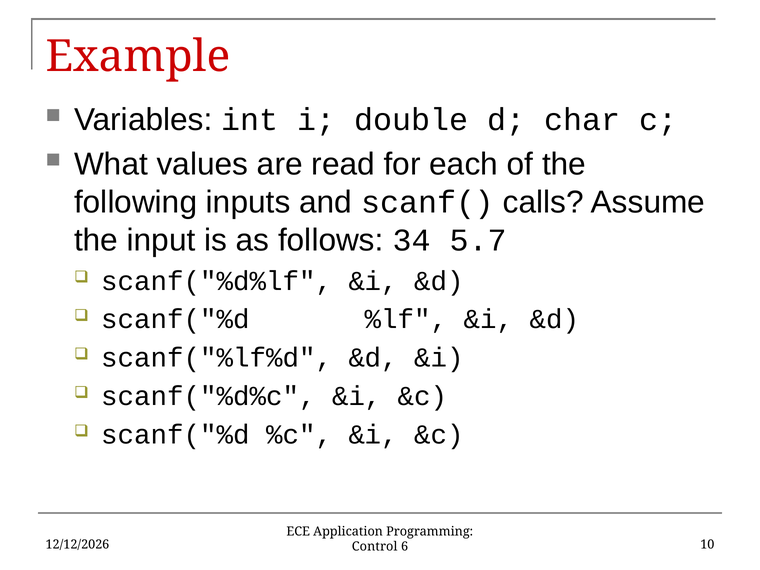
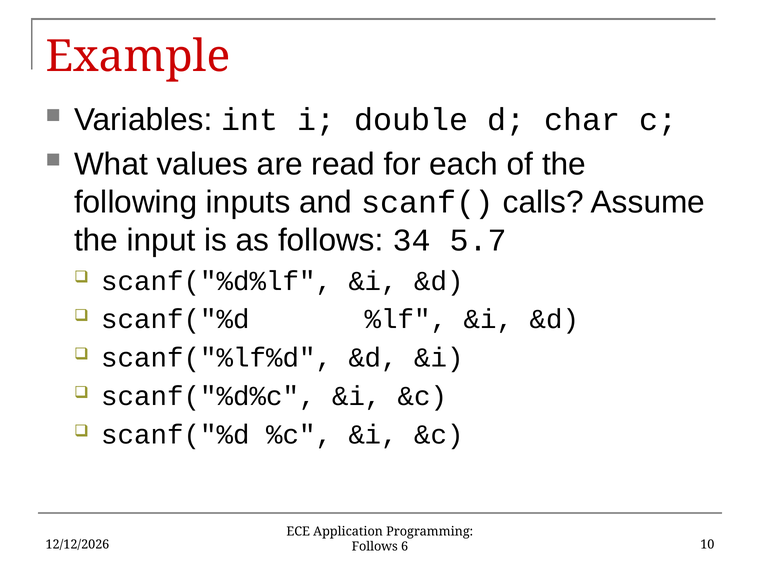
Control at (375, 547): Control -> Follows
